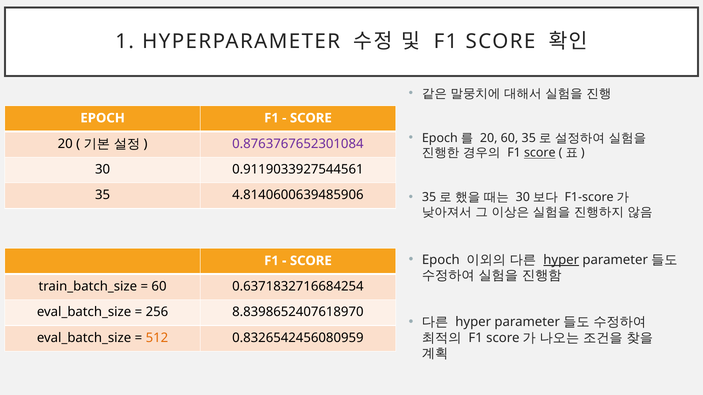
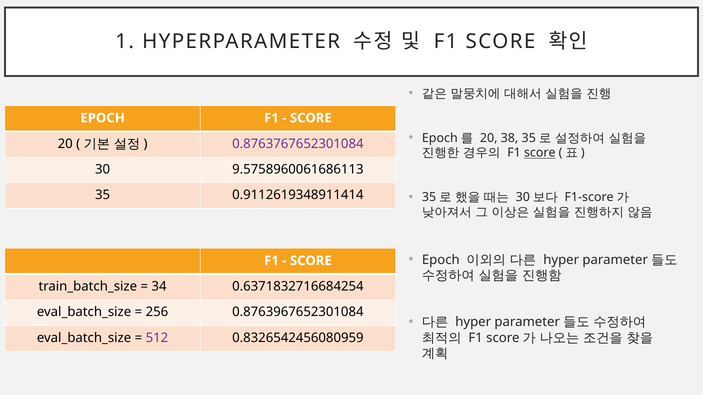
20 60: 60 -> 38
0.9119033927544561: 0.9119033927544561 -> 9.5758960061686113
4.8140600639485906: 4.8140600639485906 -> 0.9112619348911414
hyper at (561, 260) underline: present -> none
60 at (159, 287): 60 -> 34
8.8398652407618970: 8.8398652407618970 -> 0.8763967652301084
512 colour: orange -> purple
